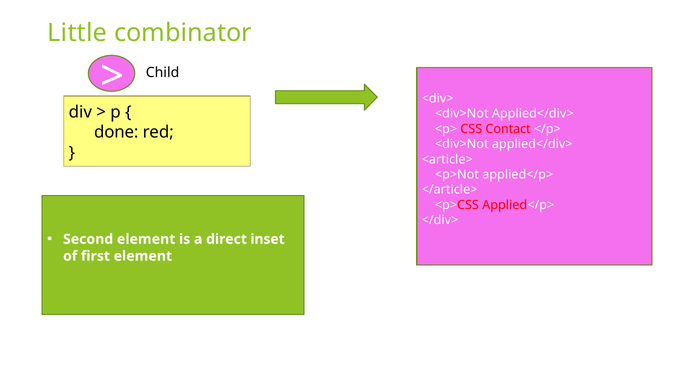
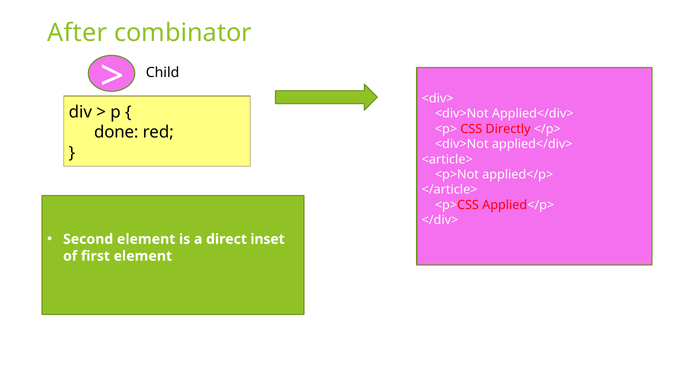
Little: Little -> After
Contact: Contact -> Directly
